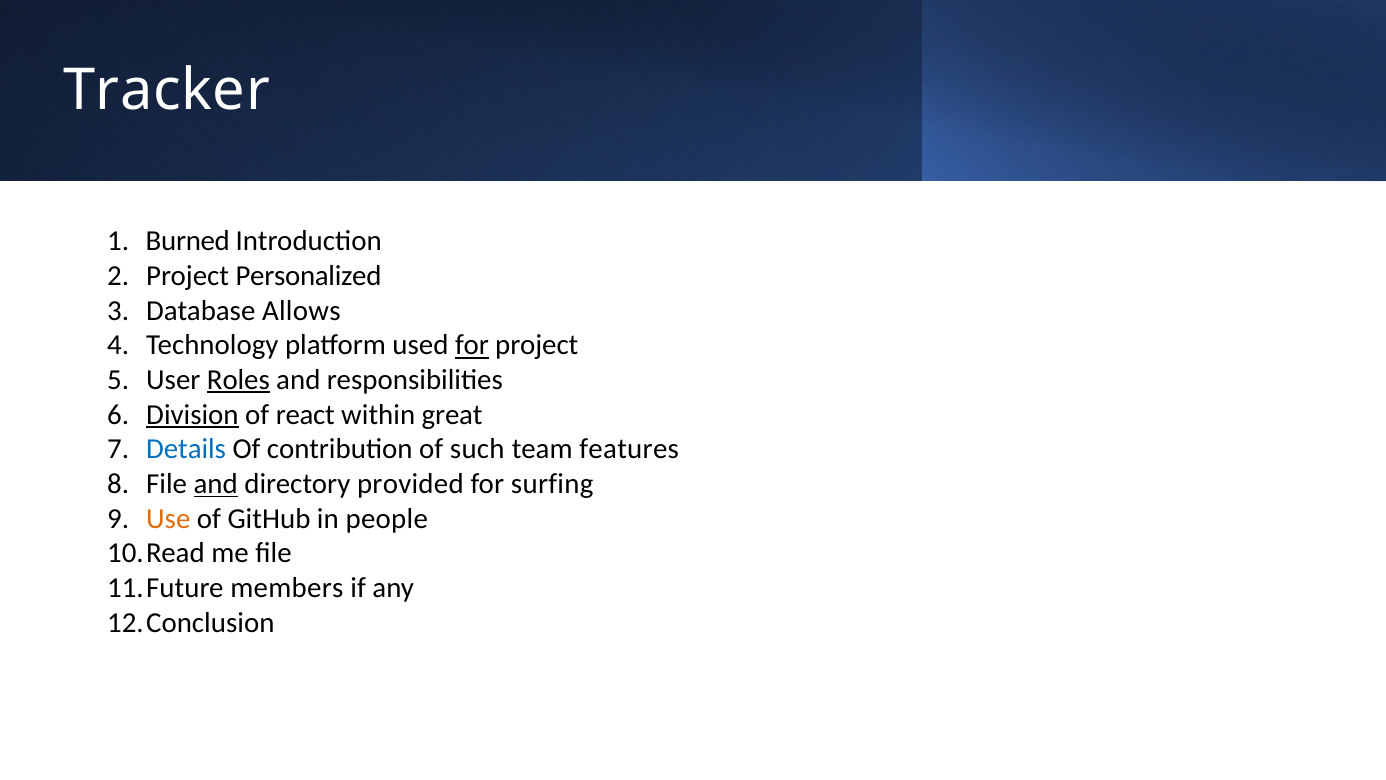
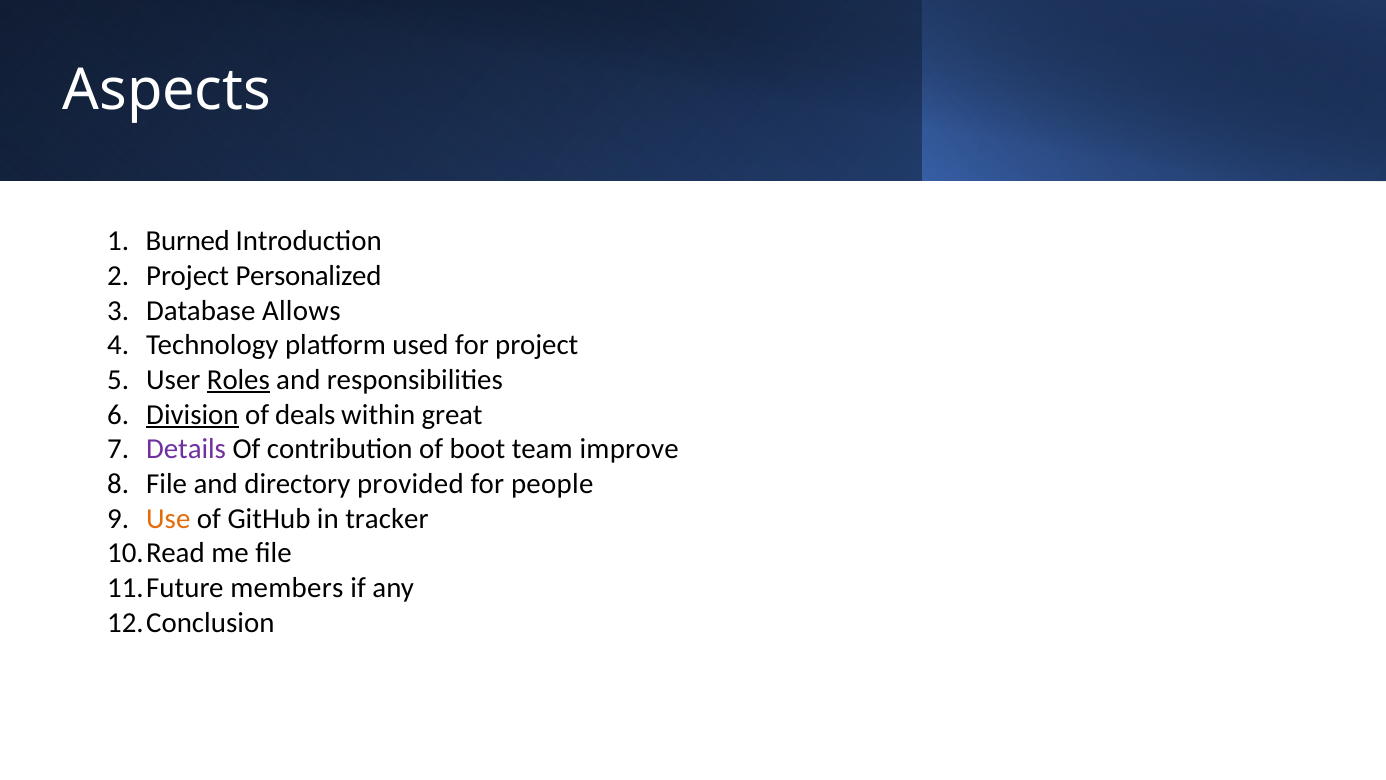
Tracker: Tracker -> Aspects
for at (472, 345) underline: present -> none
react: react -> deals
Details colour: blue -> purple
such: such -> boot
features: features -> improve
and at (216, 484) underline: present -> none
surfing: surfing -> people
people: people -> tracker
